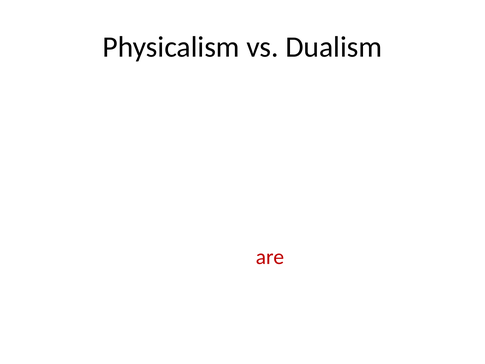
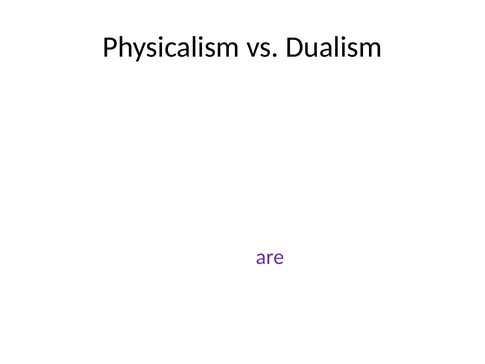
are colour: red -> purple
